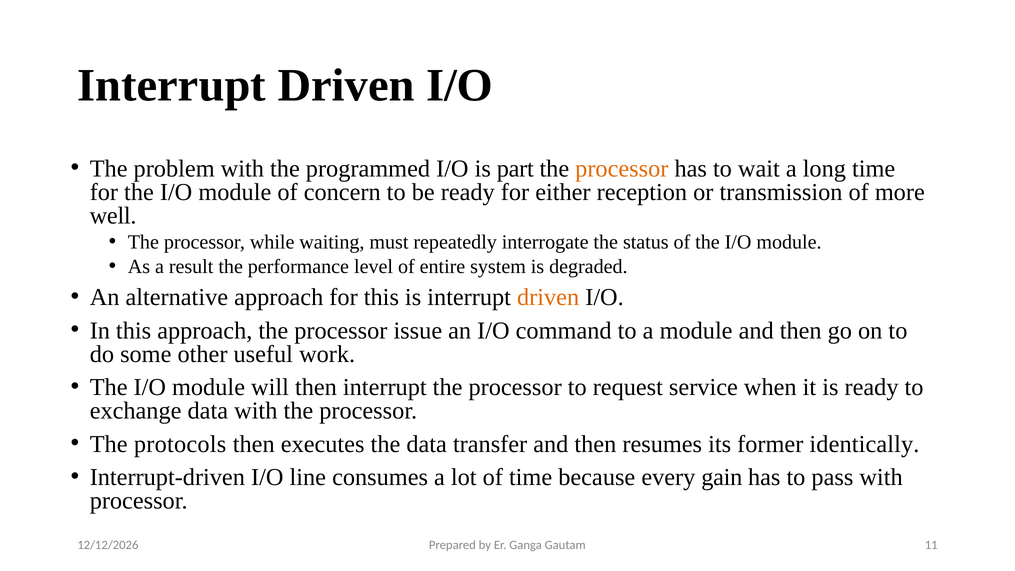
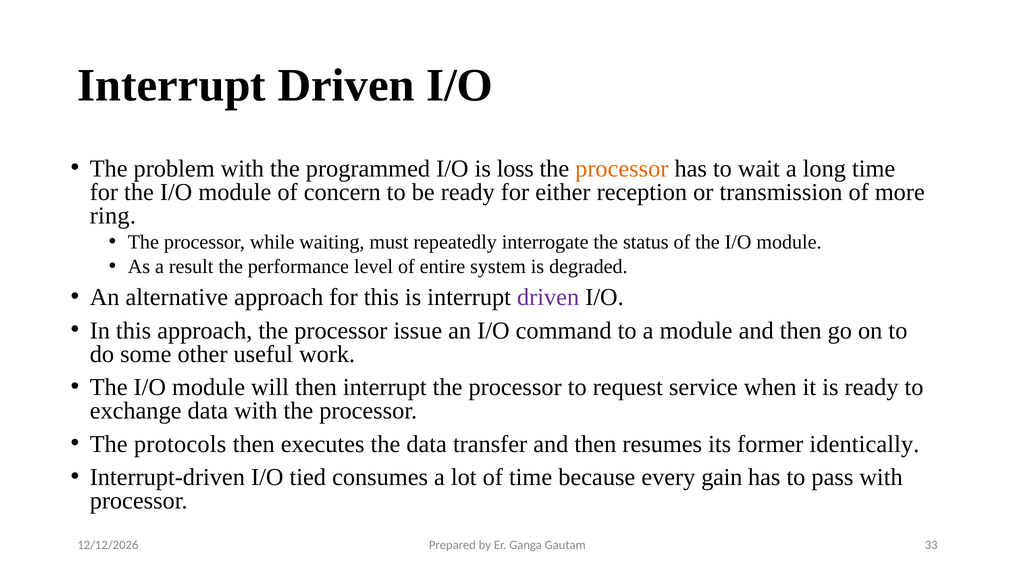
part: part -> loss
well: well -> ring
driven at (548, 297) colour: orange -> purple
line: line -> tied
11: 11 -> 33
